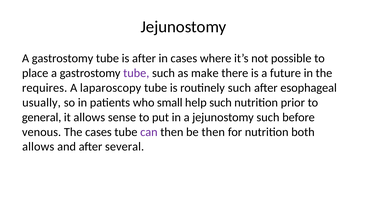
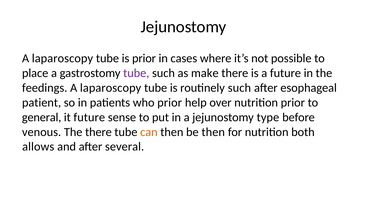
gastrostomy at (63, 58): gastrostomy -> laparoscopy
is after: after -> prior
requires: requires -> feedings
usually: usually -> patient
who small: small -> prior
help such: such -> over
it allows: allows -> future
jejunostomy such: such -> type
The cases: cases -> there
can colour: purple -> orange
